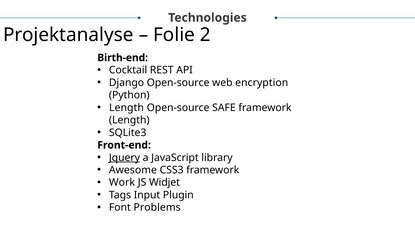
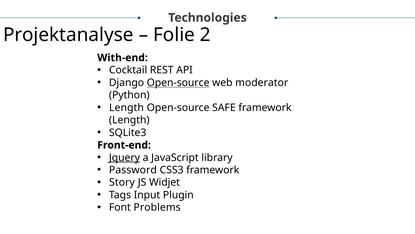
Birth-end: Birth-end -> With-end
Open-source at (178, 82) underline: none -> present
encryption: encryption -> moderator
Awesome: Awesome -> Password
Work: Work -> Story
